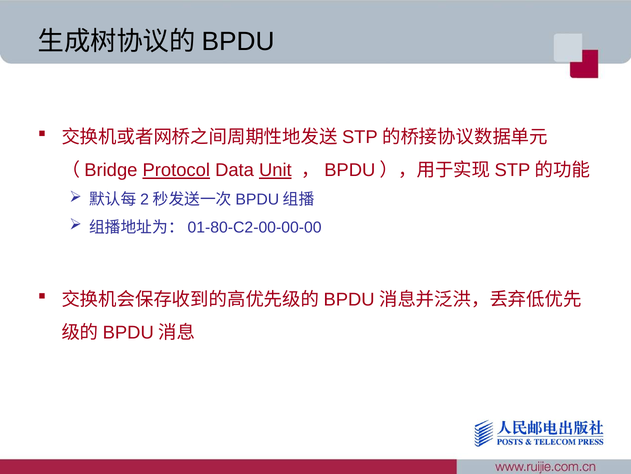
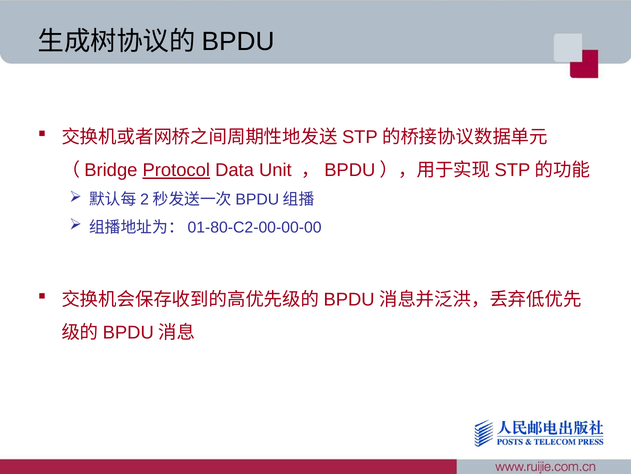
Unit underline: present -> none
